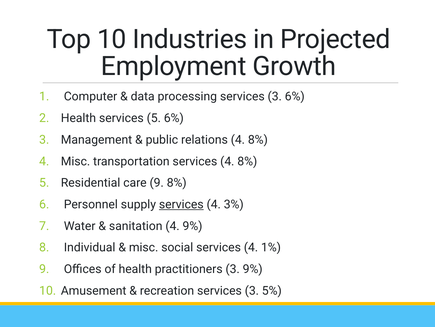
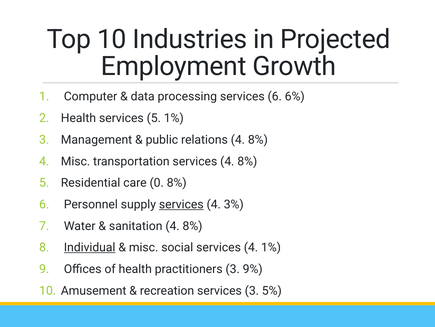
processing services 3: 3 -> 6
5 6%: 6% -> 1%
care 9: 9 -> 0
sanitation 4 9%: 9% -> 8%
Individual underline: none -> present
